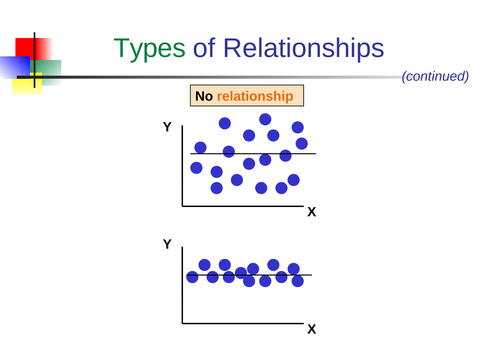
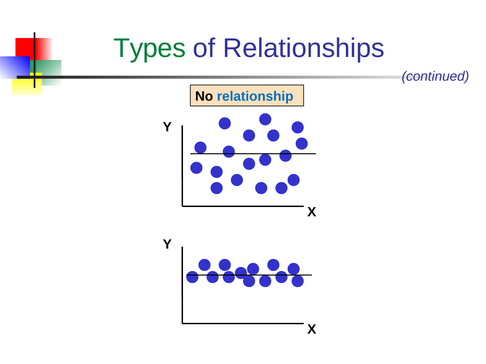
relationship colour: orange -> blue
